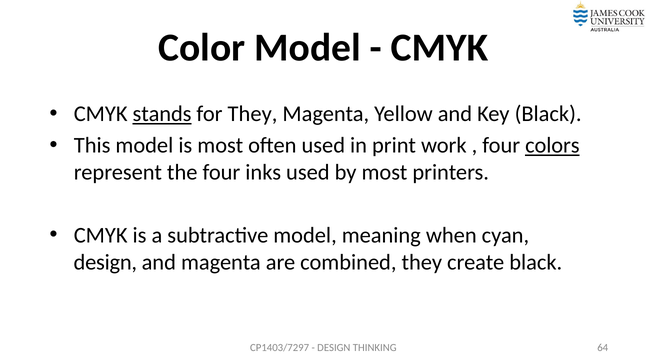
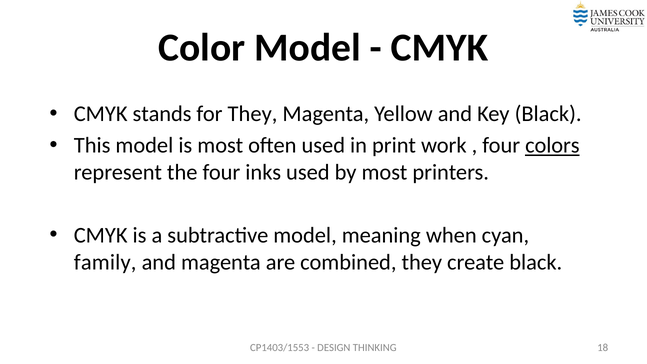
stands underline: present -> none
design at (105, 262): design -> family
CP1403/7297: CP1403/7297 -> CP1403/1553
64: 64 -> 18
